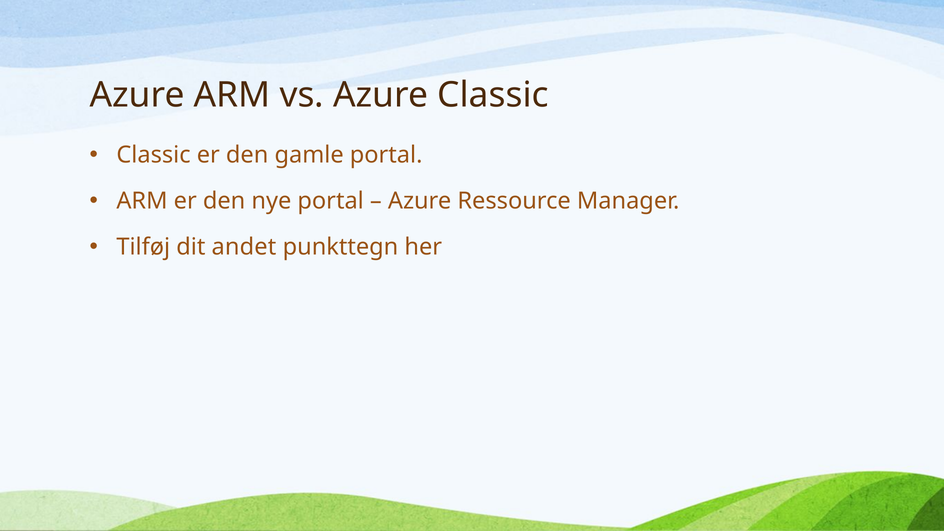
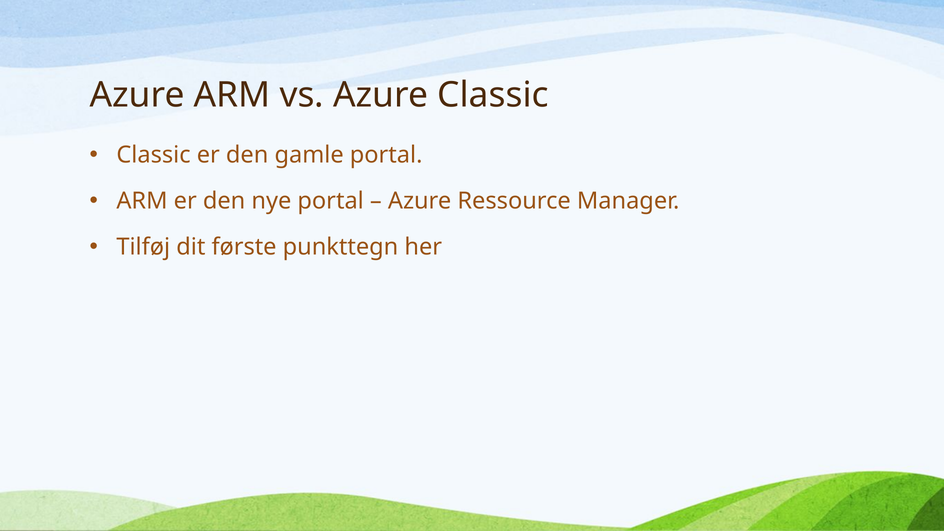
andet: andet -> første
